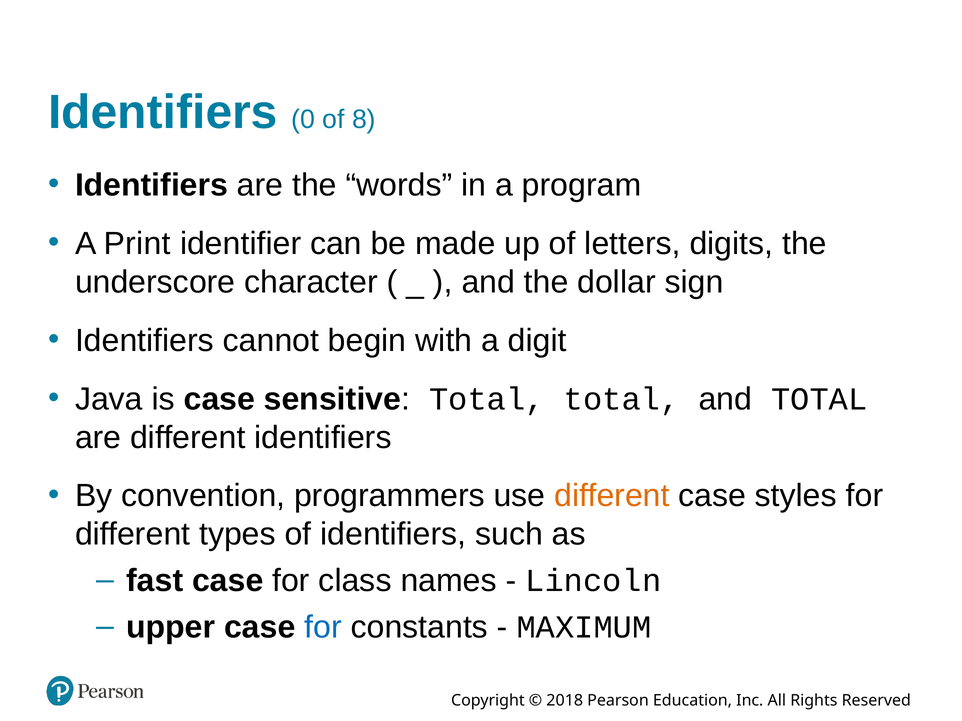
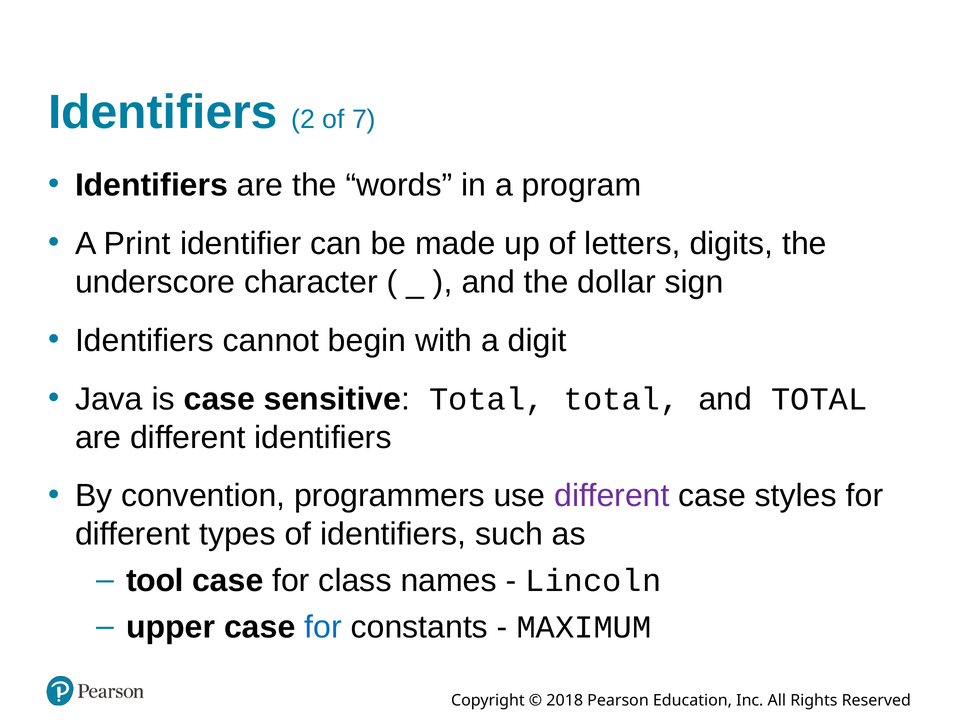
0: 0 -> 2
8: 8 -> 7
different at (612, 496) colour: orange -> purple
fast: fast -> tool
